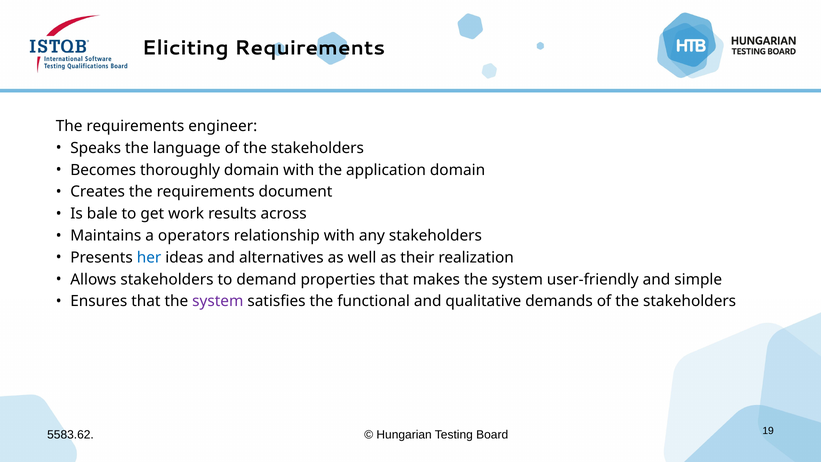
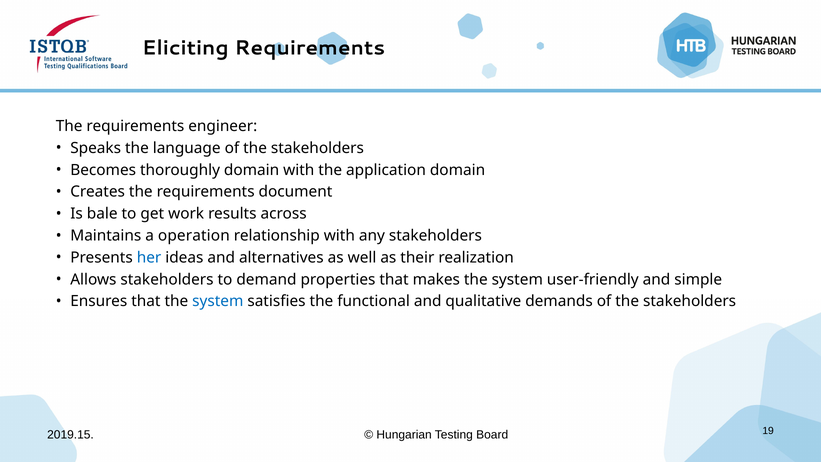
operators: operators -> operation
system at (218, 301) colour: purple -> blue
5583.62: 5583.62 -> 2019.15
